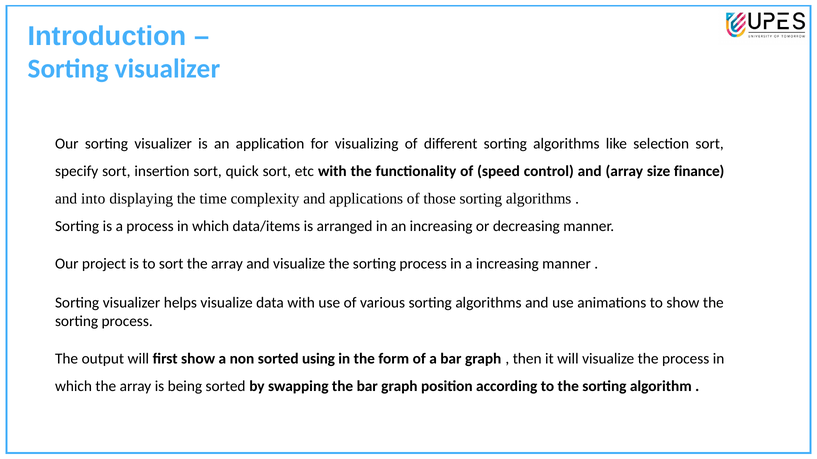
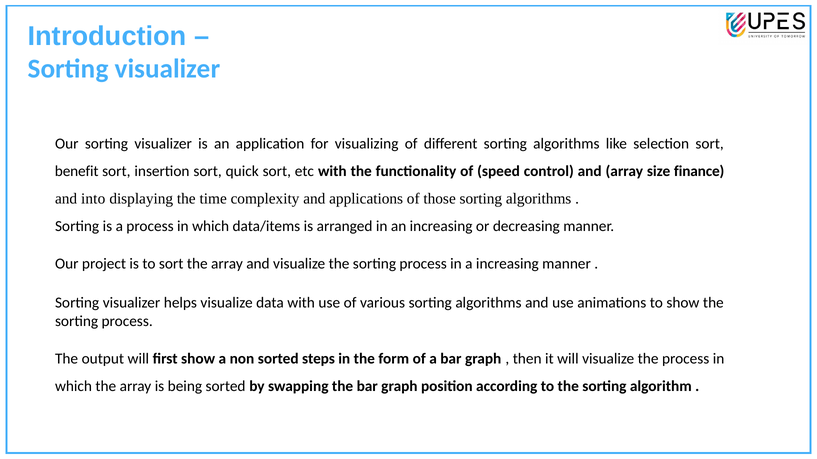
specify: specify -> benefit
using: using -> steps
